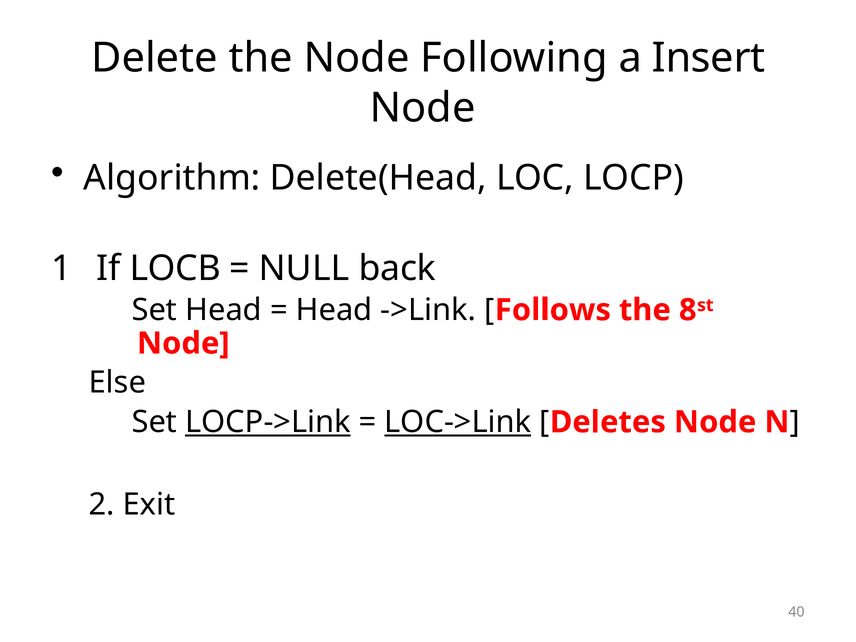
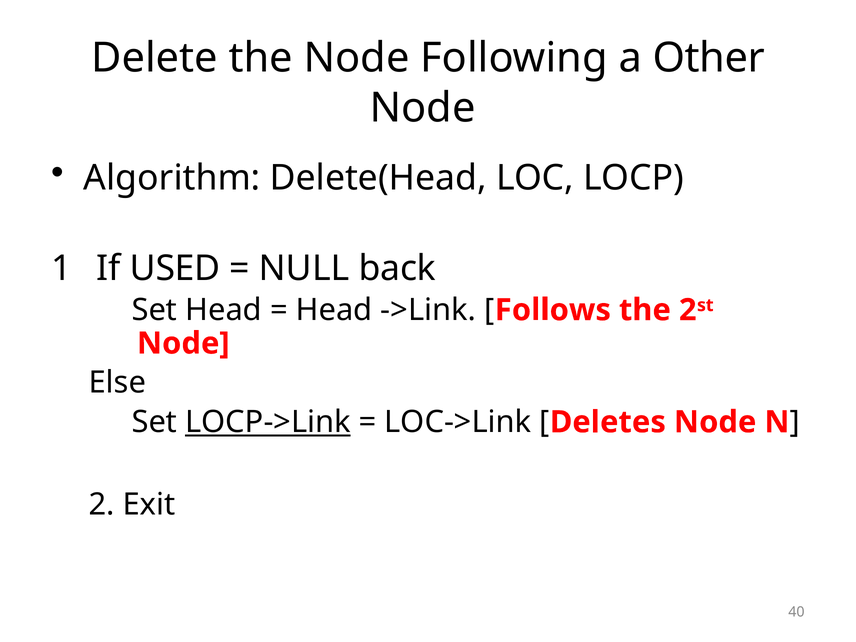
Insert: Insert -> Other
LOCB: LOCB -> USED
the 8: 8 -> 2
LOC->Link underline: present -> none
